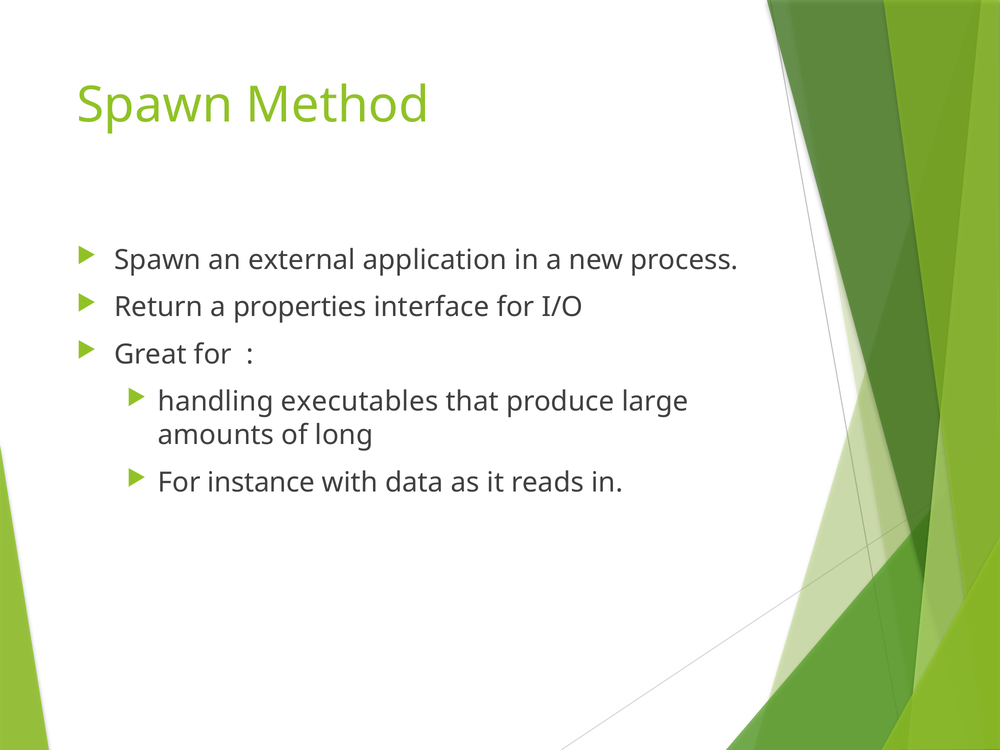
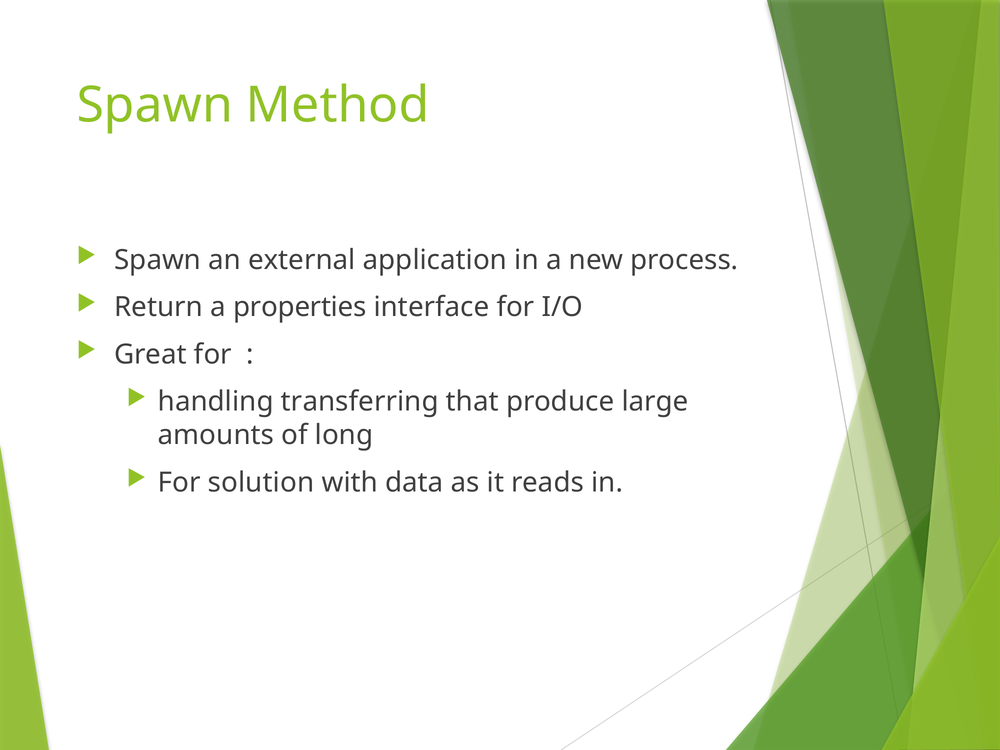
executables: executables -> transferring
instance: instance -> solution
